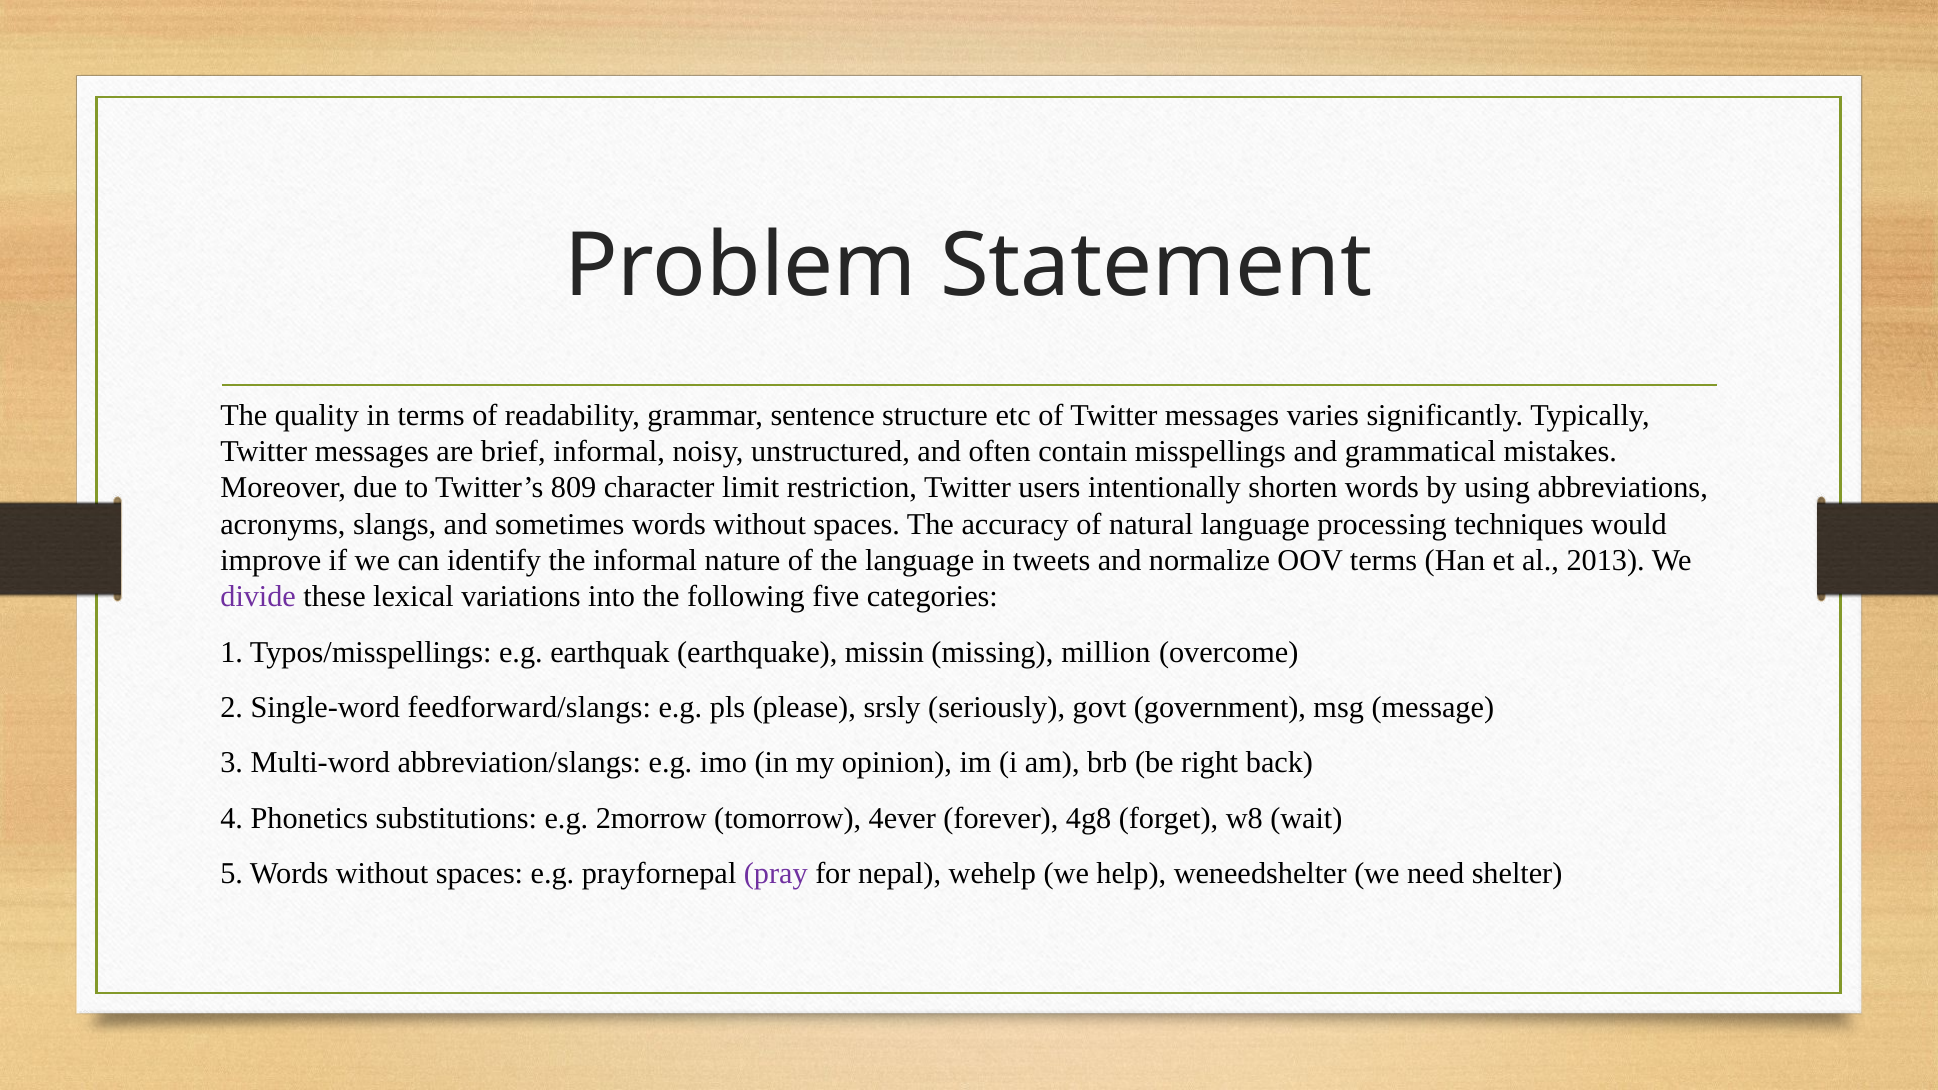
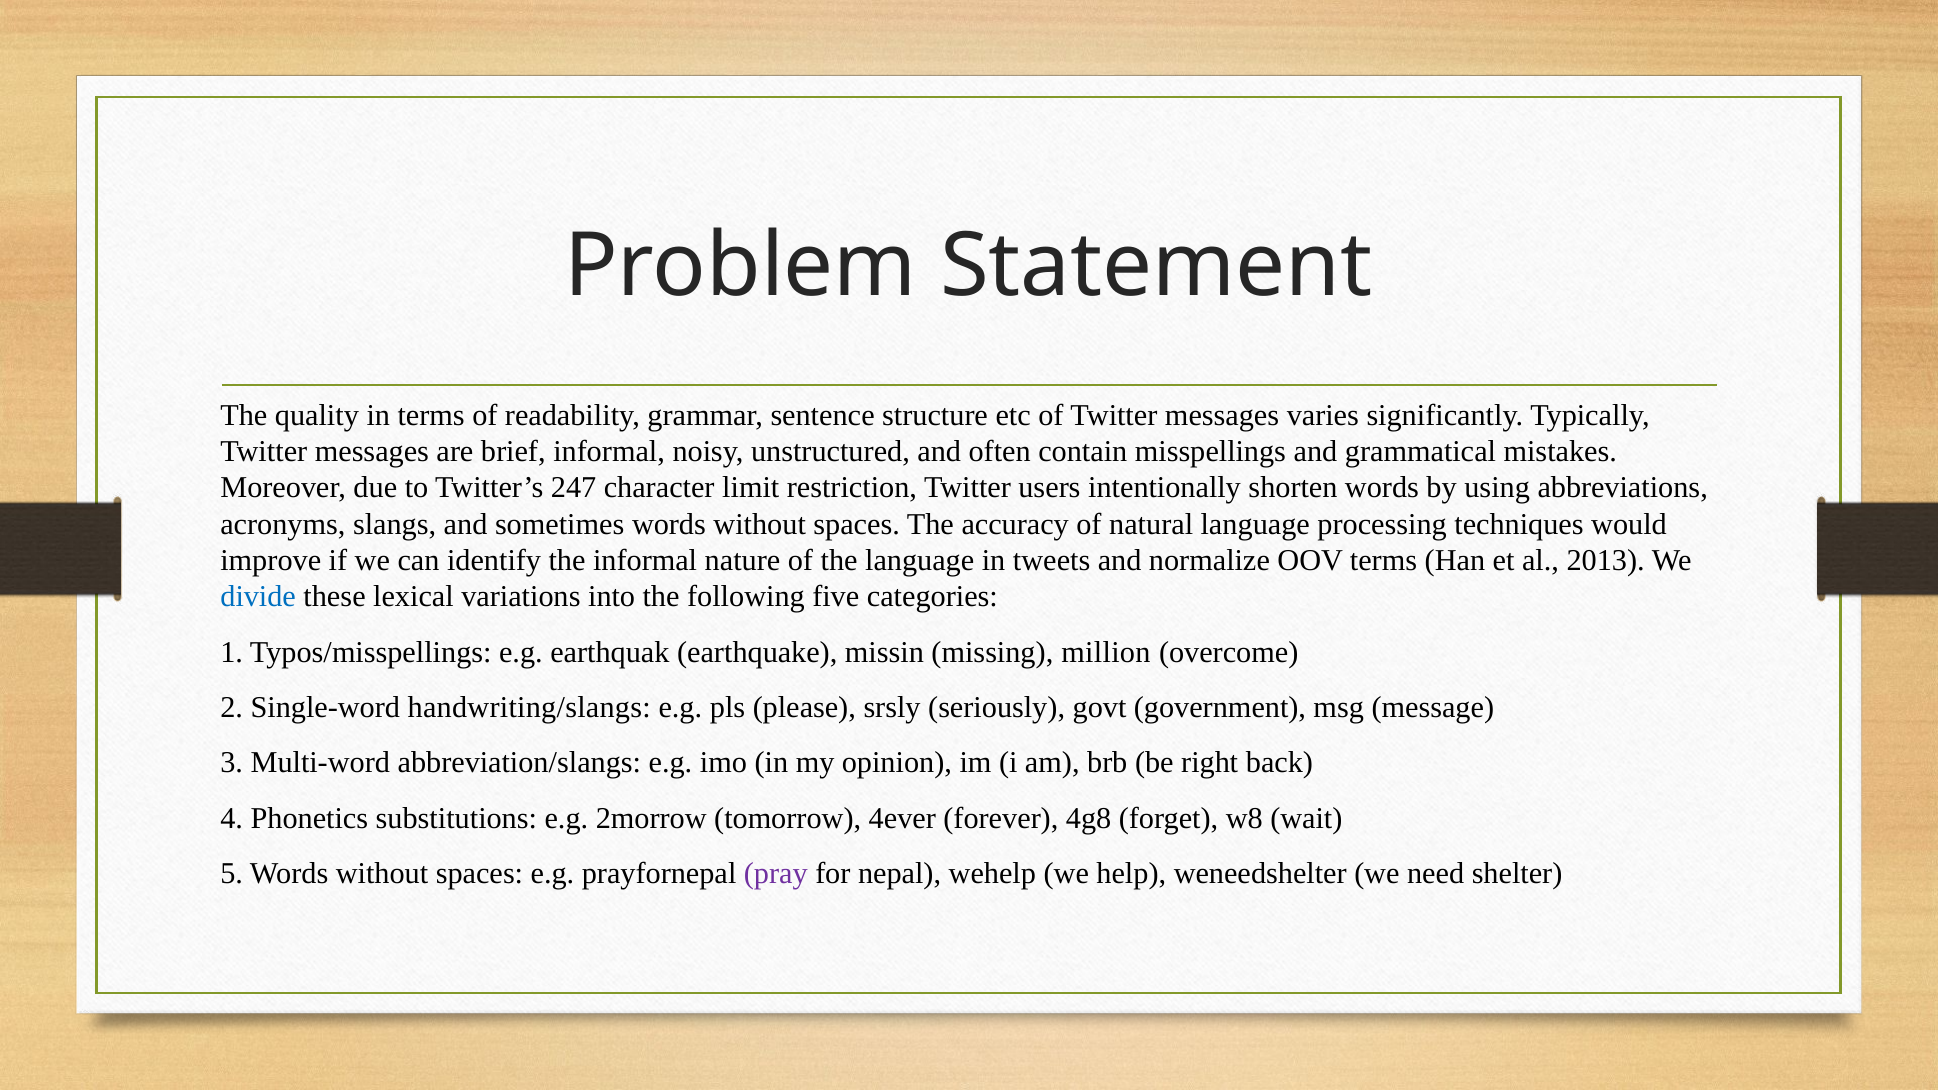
809: 809 -> 247
divide colour: purple -> blue
feedforward/slangs: feedforward/slangs -> handwriting/slangs
